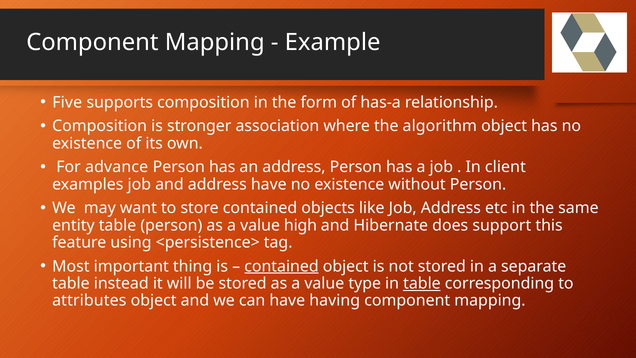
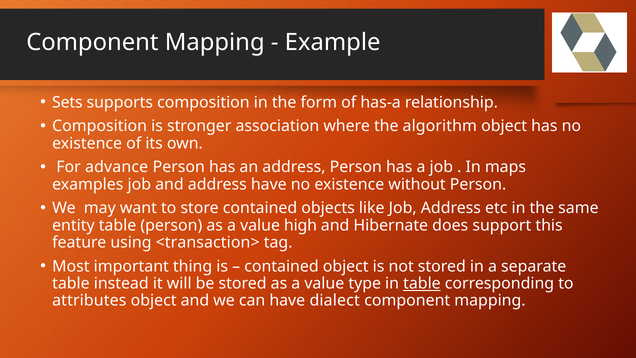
Five: Five -> Sets
client: client -> maps
<persistence>: <persistence> -> <transaction>
contained at (281, 266) underline: present -> none
having: having -> dialect
